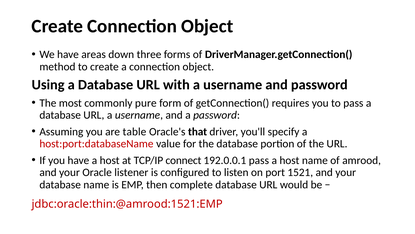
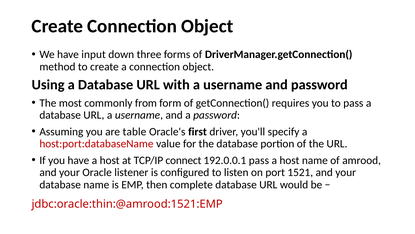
areas: areas -> input
pure: pure -> from
that: that -> first
